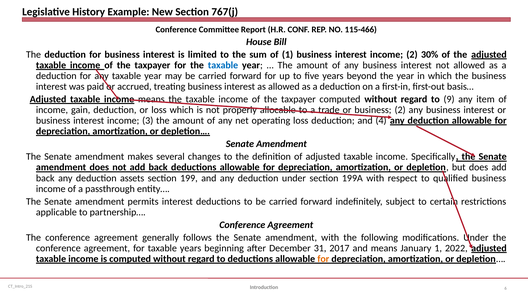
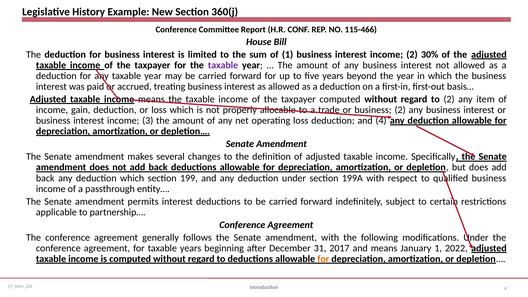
767(j: 767(j -> 360(j
taxable at (223, 65) colour: blue -> purple
to 9: 9 -> 2
deduction assets: assets -> which
